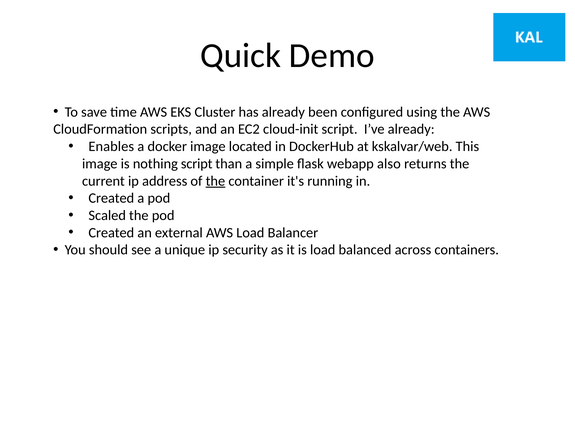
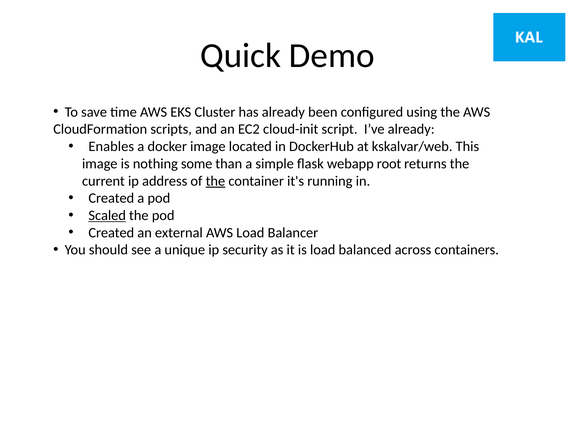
nothing script: script -> some
also: also -> root
Scaled underline: none -> present
